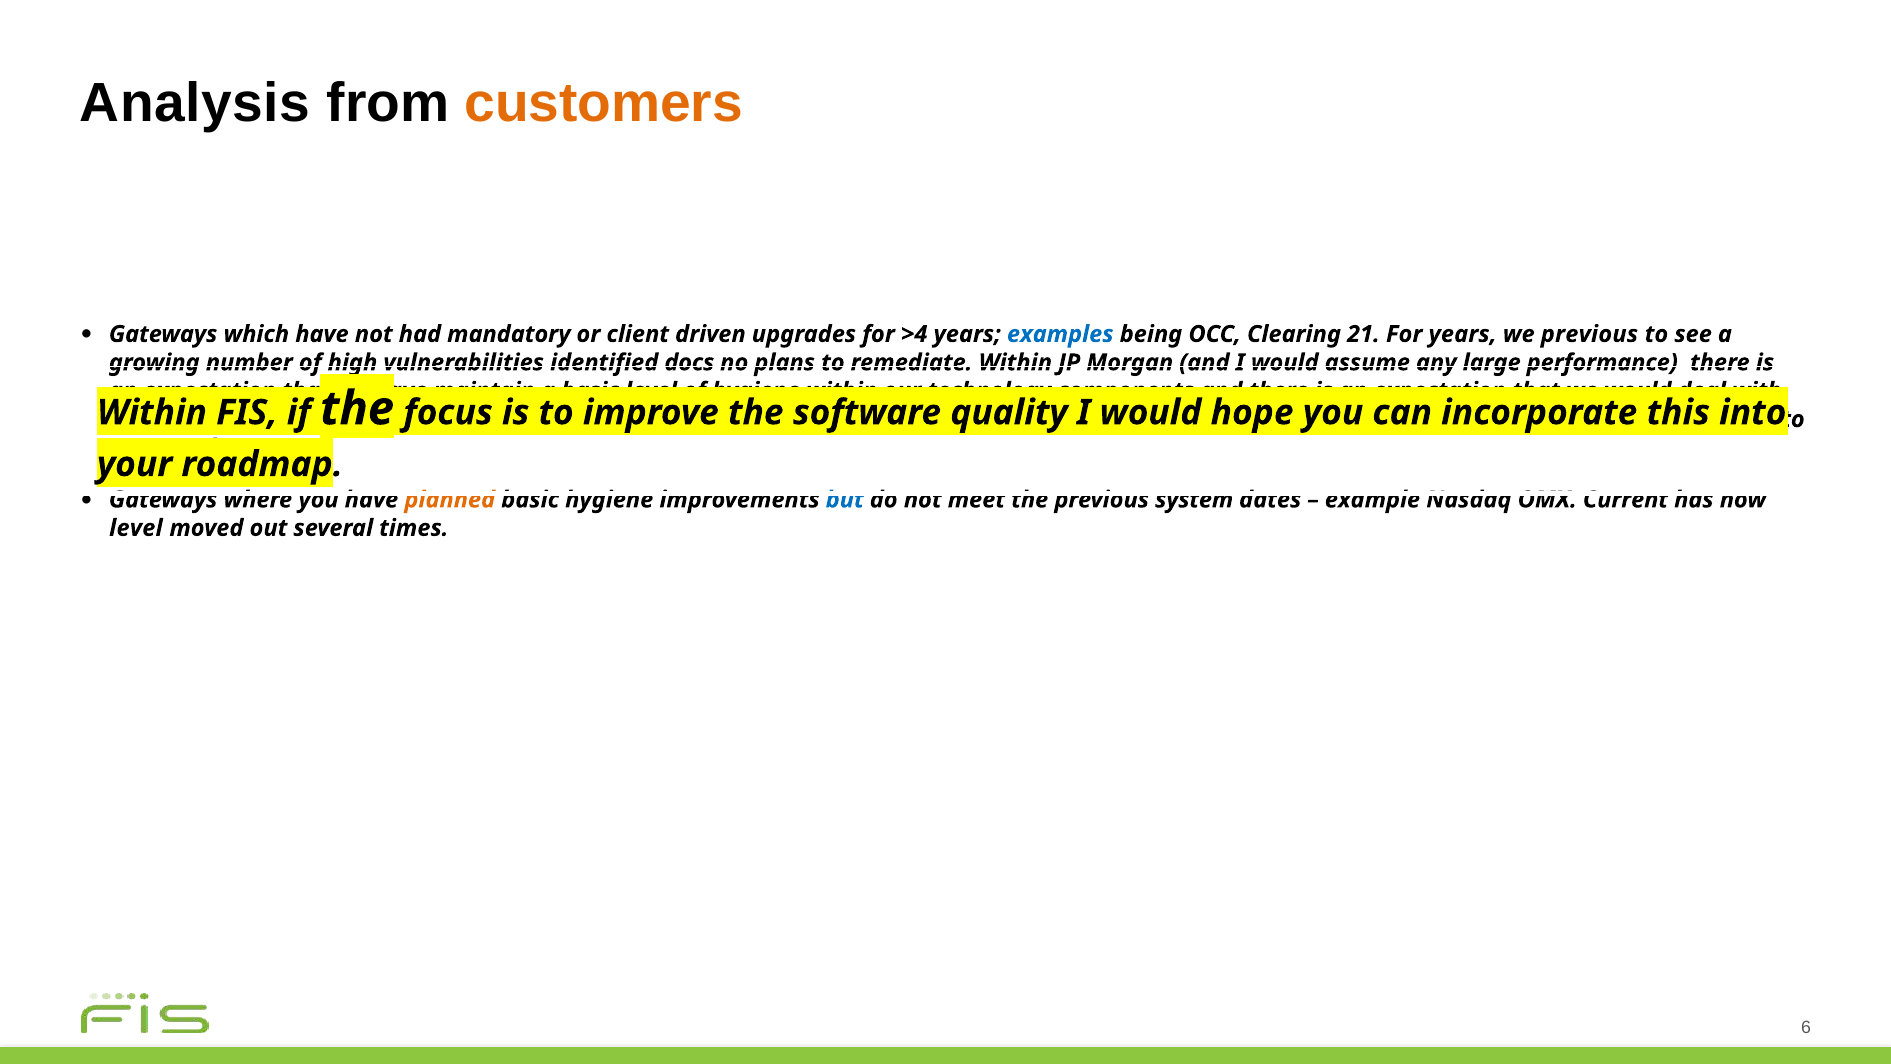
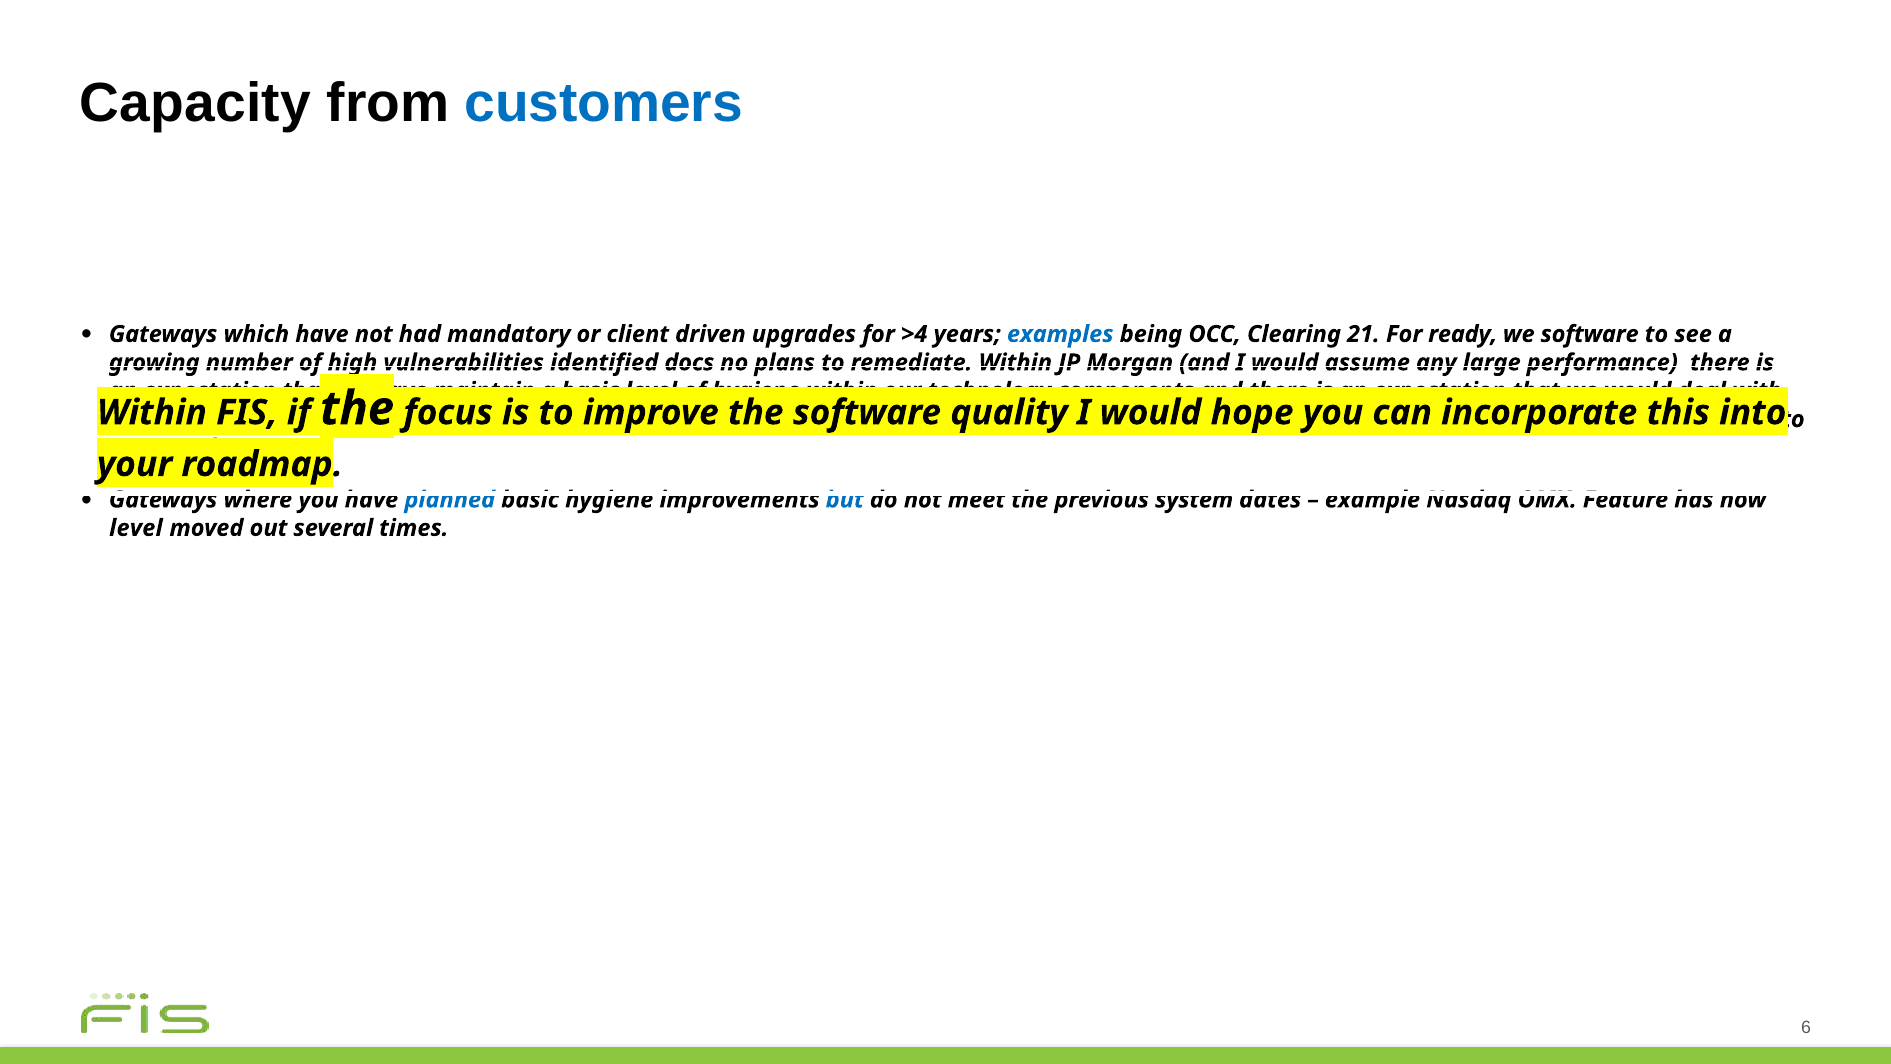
Analysis: Analysis -> Capacity
customers colour: orange -> blue
For years: years -> ready
we previous: previous -> software
planned colour: orange -> blue
Current: Current -> Feature
